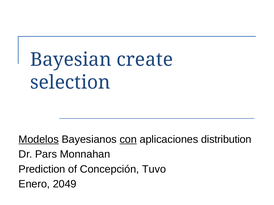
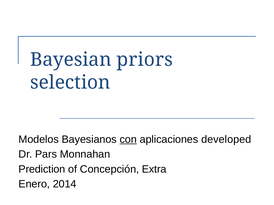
create: create -> priors
Modelos underline: present -> none
distribution: distribution -> developed
Tuvo: Tuvo -> Extra
2049: 2049 -> 2014
